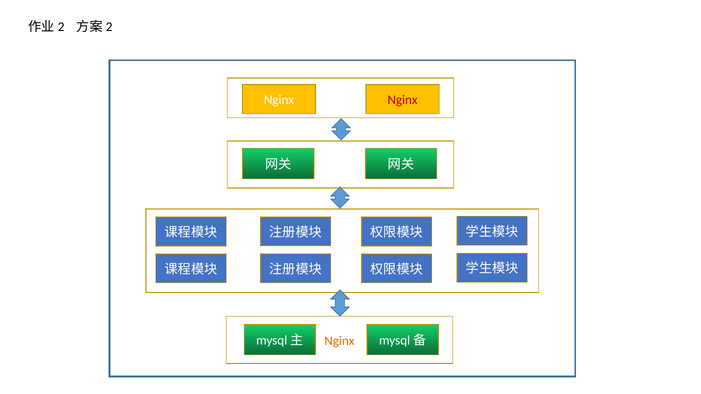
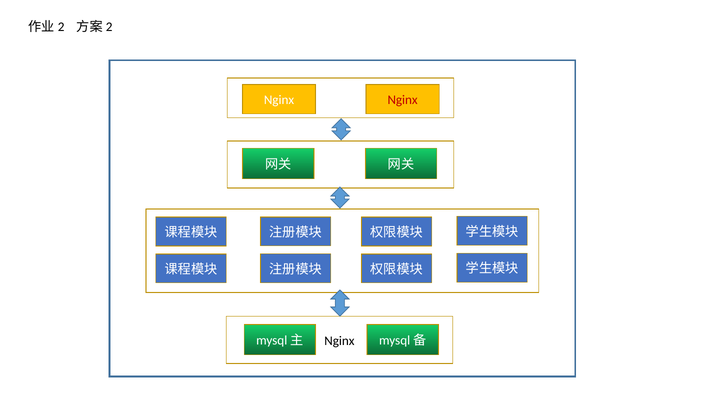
Nginx at (339, 341) colour: orange -> black
